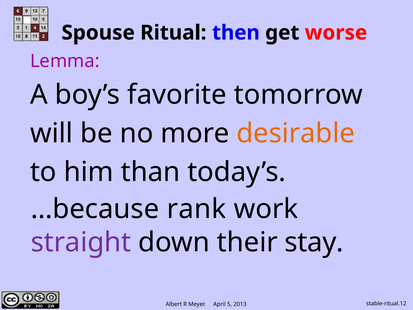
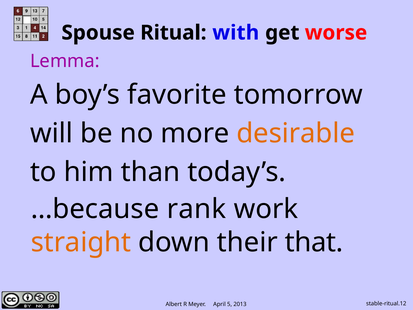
then: then -> with
straight colour: purple -> orange
stay: stay -> that
